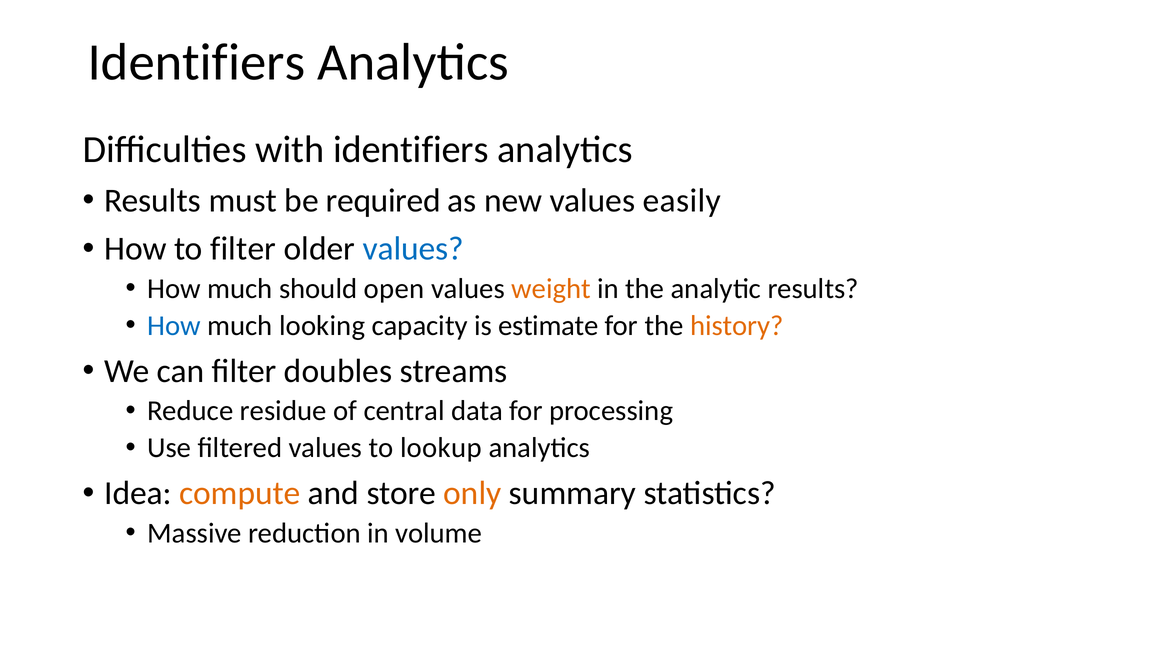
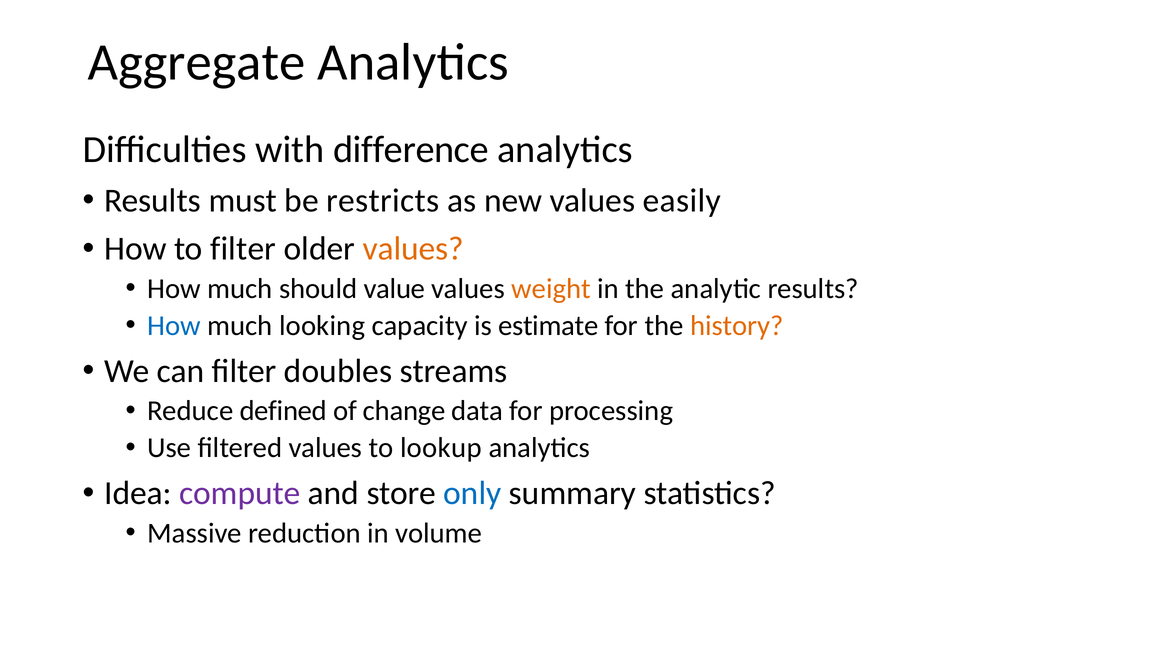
Identifiers at (196, 62): Identifiers -> Aggregate
with identifiers: identifiers -> difference
required: required -> restricts
values at (413, 249) colour: blue -> orange
open: open -> value
residue: residue -> defined
central: central -> change
compute colour: orange -> purple
only colour: orange -> blue
